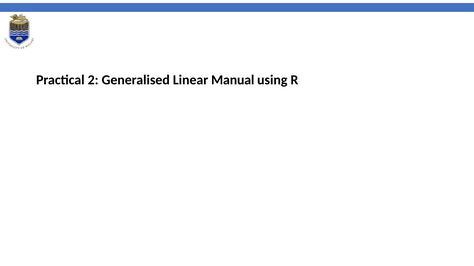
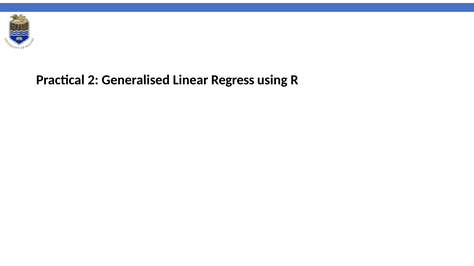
Manual: Manual -> Regress
